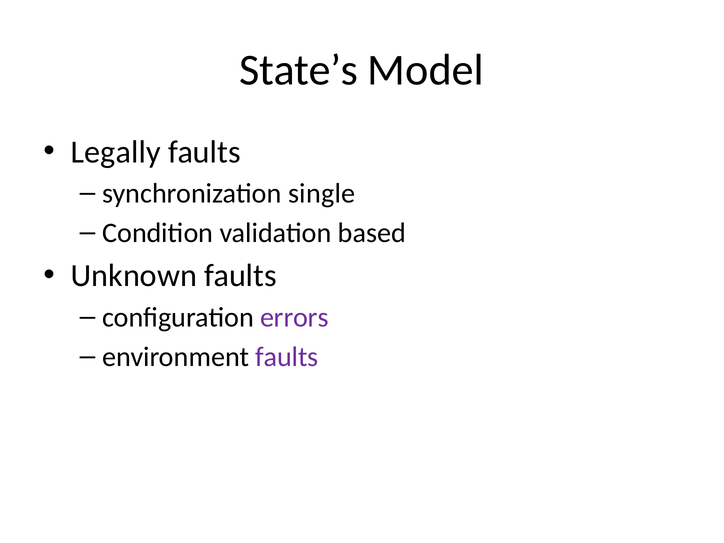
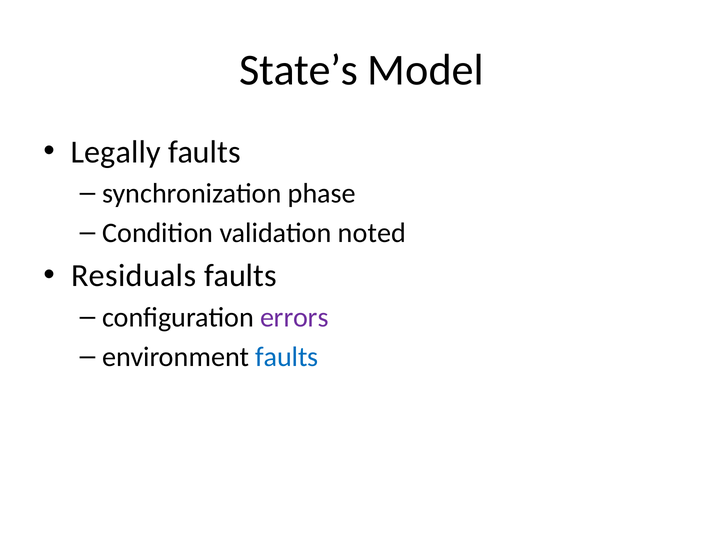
single: single -> phase
based: based -> noted
Unknown: Unknown -> Residuals
faults at (287, 357) colour: purple -> blue
